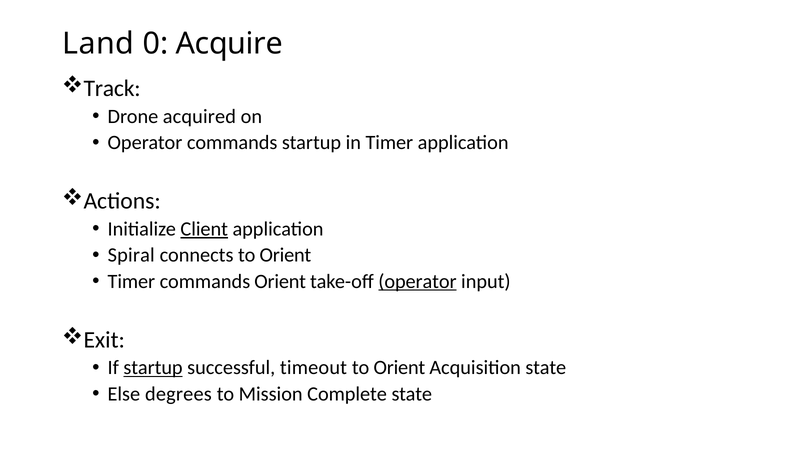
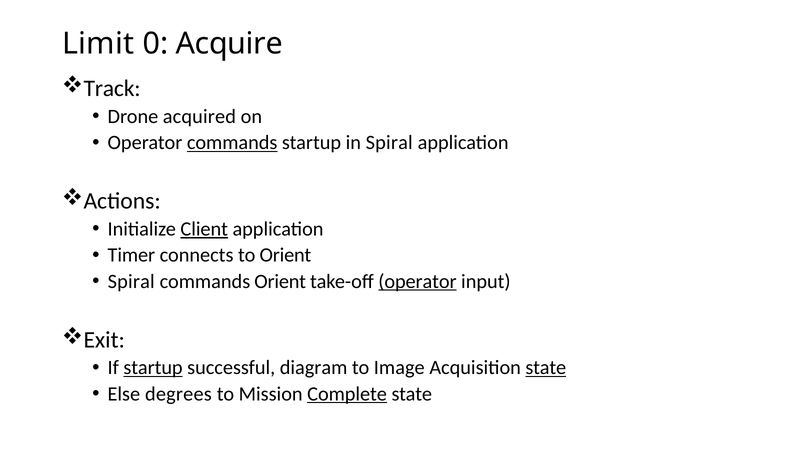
Land: Land -> Limit
commands at (232, 143) underline: none -> present
in Timer: Timer -> Spiral
Spiral: Spiral -> Timer
Timer at (131, 281): Timer -> Spiral
timeout: timeout -> diagram
Orient at (399, 368): Orient -> Image
state at (546, 368) underline: none -> present
Complete underline: none -> present
